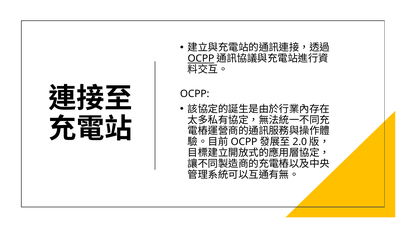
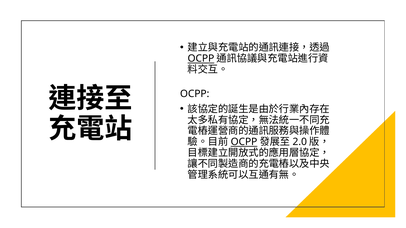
OCPP at (244, 142) underline: none -> present
